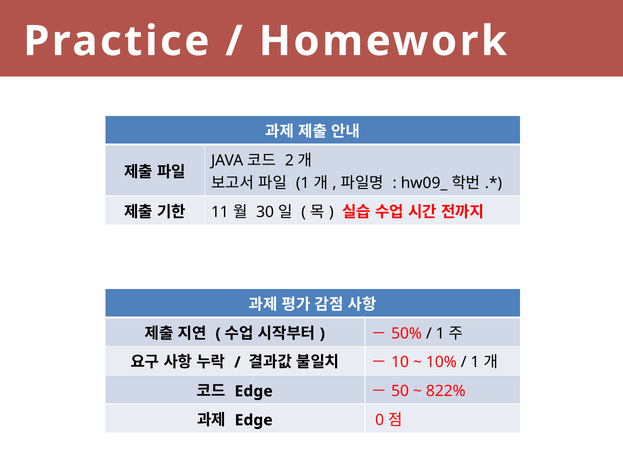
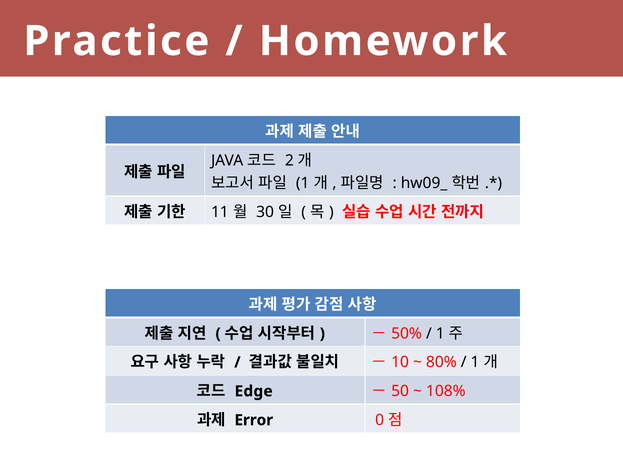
10%: 10% -> 80%
822%: 822% -> 108%
Edge at (254, 420): Edge -> Error
